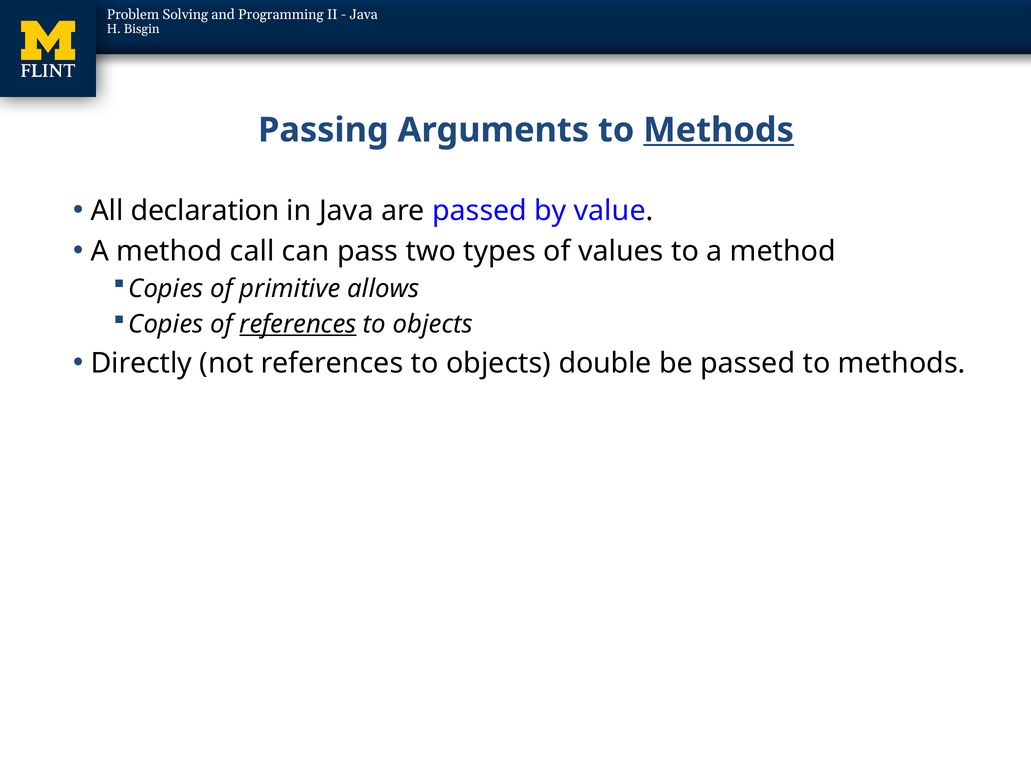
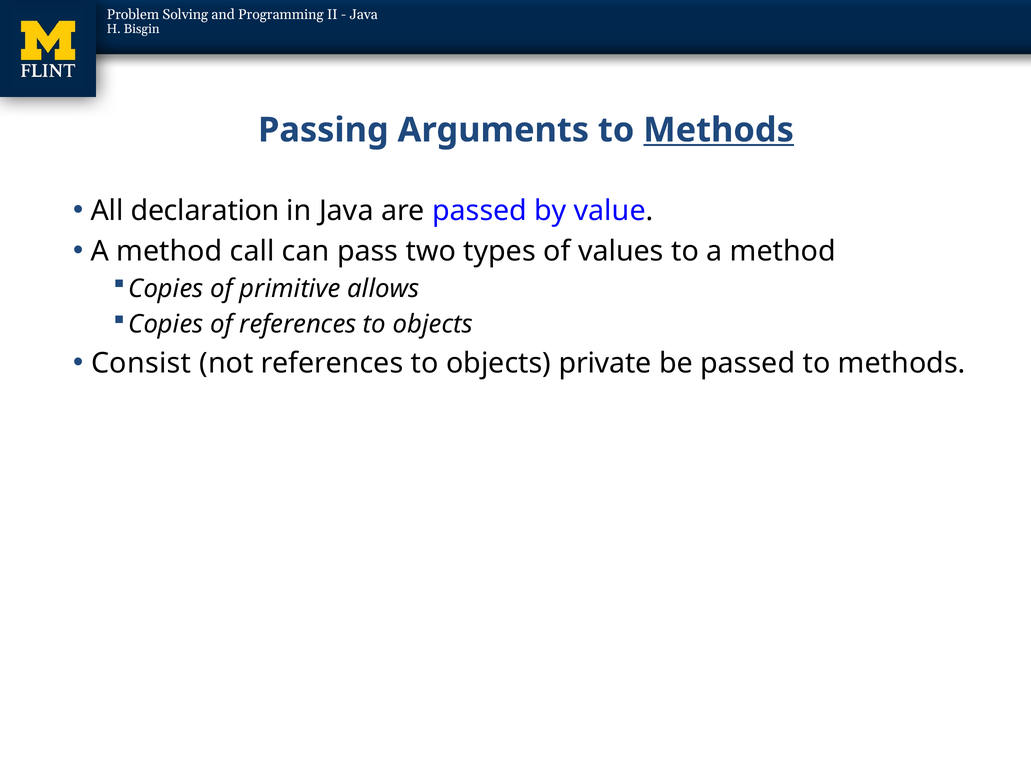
references at (298, 324) underline: present -> none
Directly: Directly -> Consist
double: double -> private
